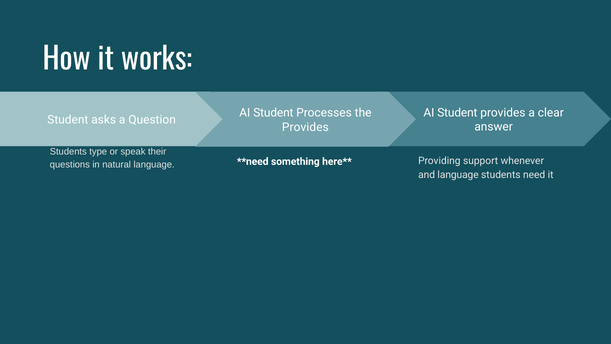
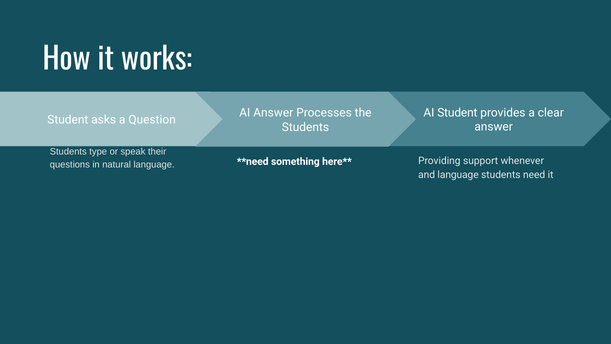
Student at (273, 113): Student -> Answer
Provides at (305, 127): Provides -> Students
